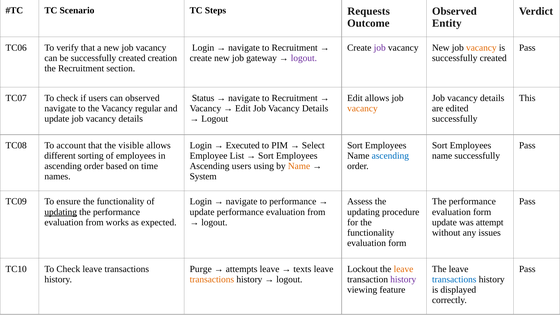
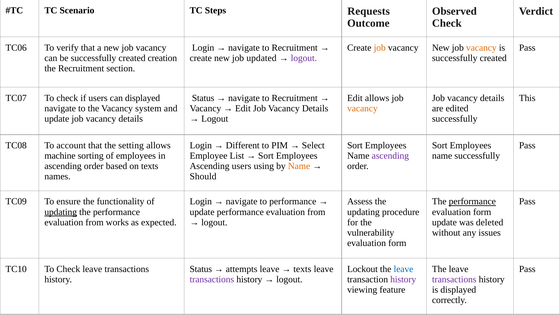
Entity at (447, 23): Entity -> Check
job at (380, 48) colour: purple -> orange
gateway: gateway -> updated
can observed: observed -> displayed
regular: regular -> system
visible: visible -> setting
Executed: Executed -> Different
different: different -> machine
ascending at (390, 156) colour: blue -> purple
on time: time -> texts
System: System -> Should
performance at (472, 202) underline: none -> present
attempt: attempt -> deleted
functionality at (371, 233): functionality -> vulnerability
Purge at (201, 269): Purge -> Status
leave at (404, 269) colour: orange -> blue
transactions at (212, 279) colour: orange -> purple
transactions at (454, 279) colour: blue -> purple
